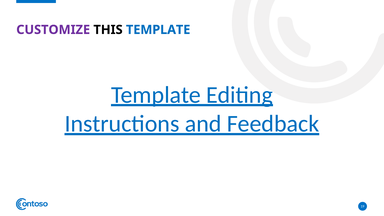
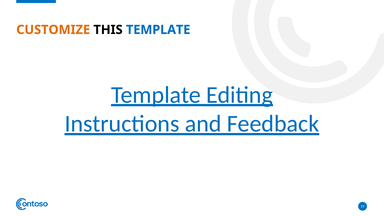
CUSTOMIZE colour: purple -> orange
